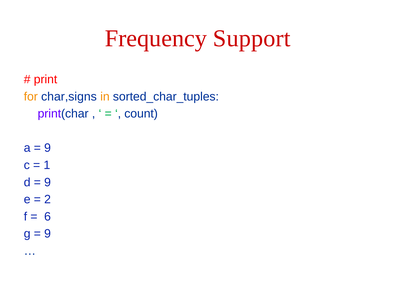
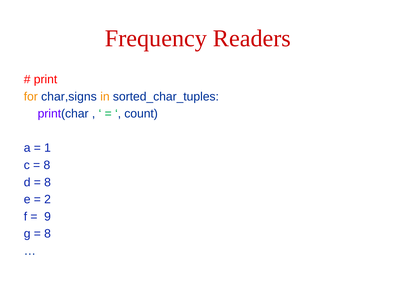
Support: Support -> Readers
9 at (48, 148): 9 -> 1
1 at (47, 165): 1 -> 8
9 at (48, 182): 9 -> 8
6: 6 -> 9
9 at (48, 234): 9 -> 8
